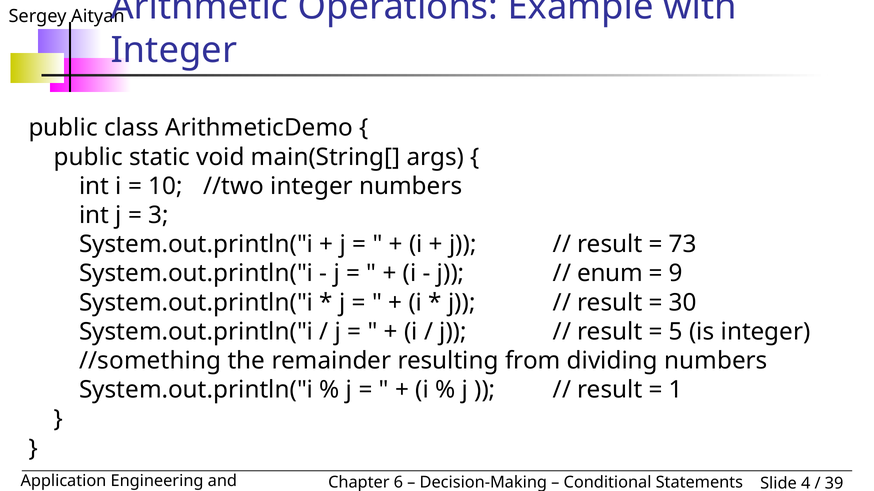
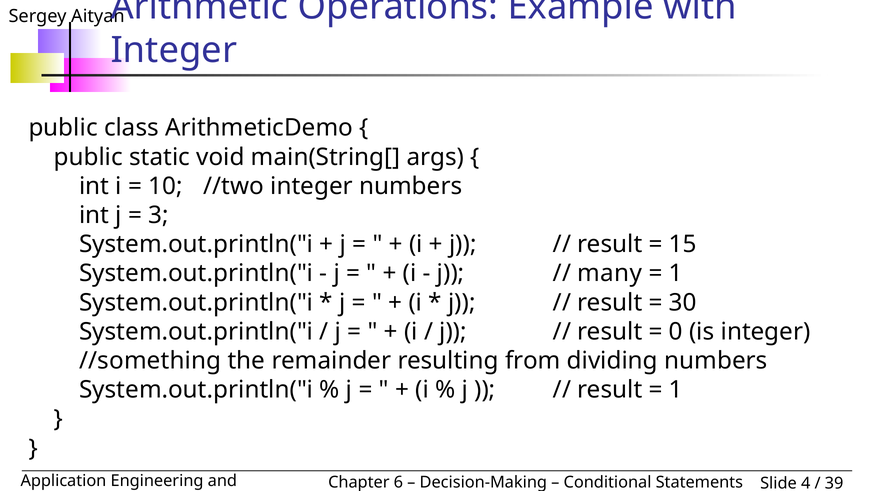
73: 73 -> 15
enum: enum -> many
9 at (676, 274): 9 -> 1
5: 5 -> 0
